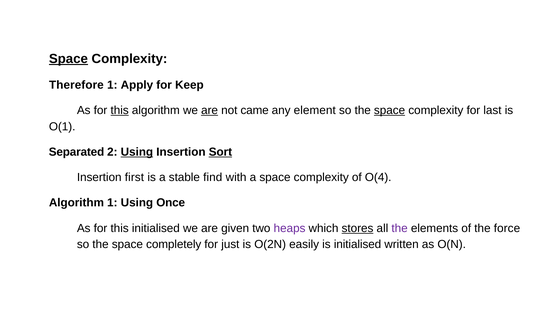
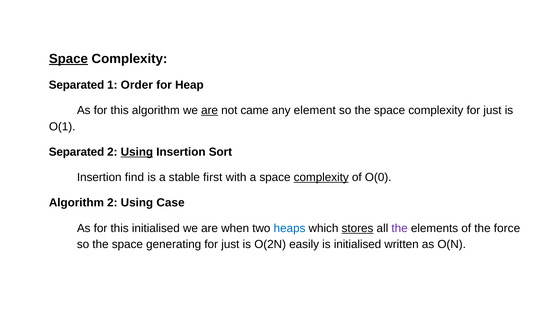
Therefore at (76, 85): Therefore -> Separated
Apply: Apply -> Order
Keep: Keep -> Heap
this at (120, 110) underline: present -> none
space at (390, 110) underline: present -> none
complexity for last: last -> just
Sort underline: present -> none
first: first -> find
find: find -> first
complexity at (321, 177) underline: none -> present
O(4: O(4 -> O(0
Algorithm 1: 1 -> 2
Once: Once -> Case
given: given -> when
heaps colour: purple -> blue
completely: completely -> generating
